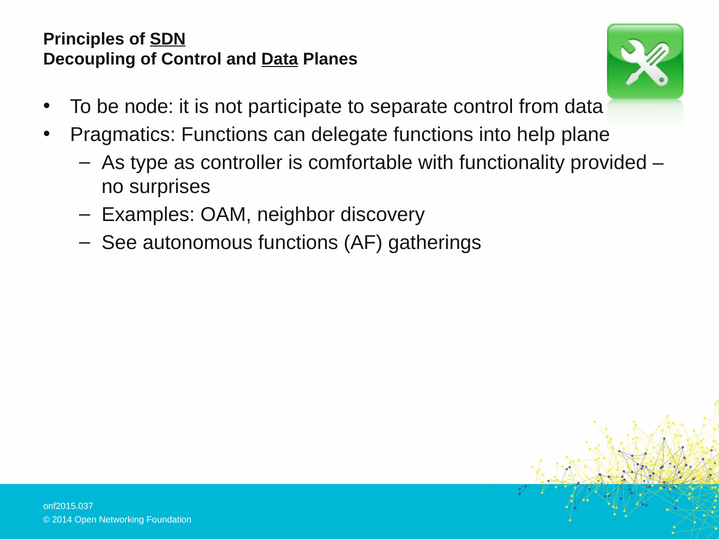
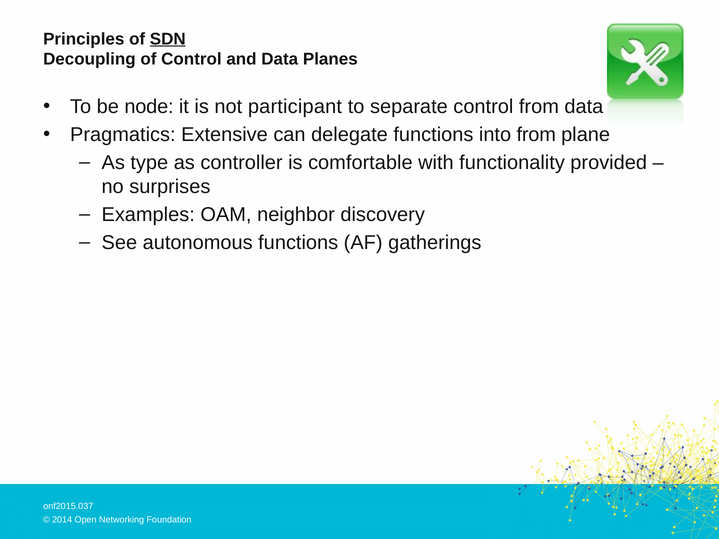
Data at (280, 59) underline: present -> none
participate: participate -> participant
Pragmatics Functions: Functions -> Extensive
into help: help -> from
